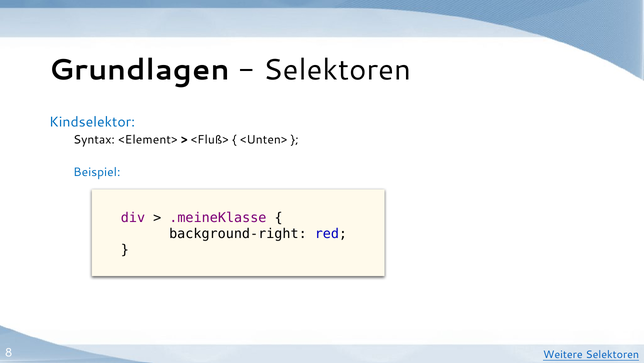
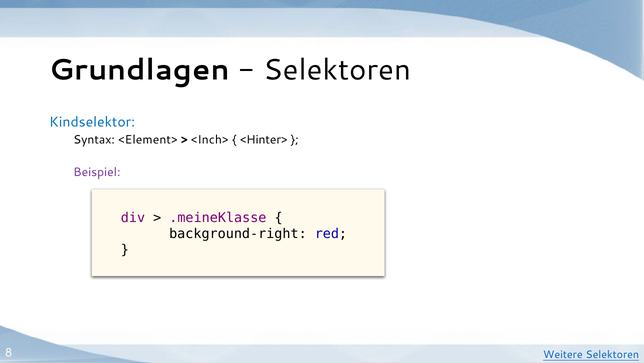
<Fluß>: <Fluß> -> <Inch>
<Unten>: <Unten> -> <Hinter>
Beispiel colour: blue -> purple
